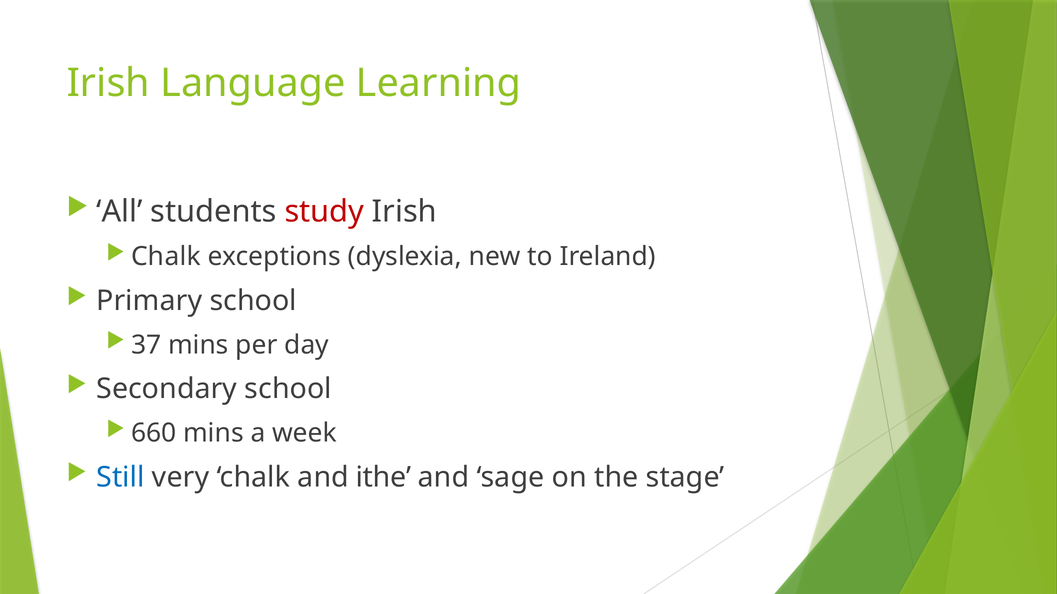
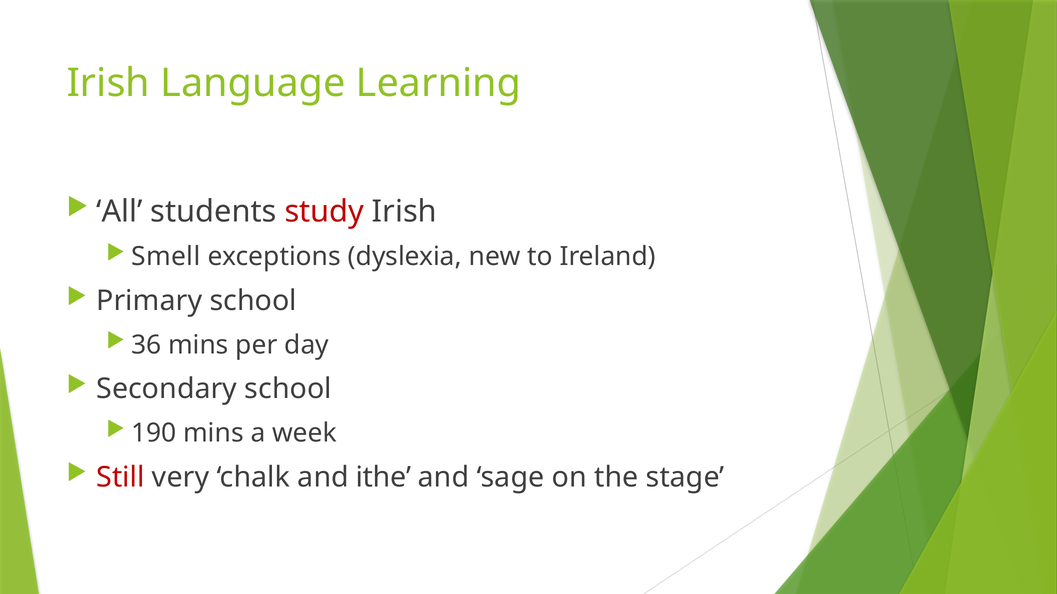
Chalk at (166, 257): Chalk -> Smell
37: 37 -> 36
660: 660 -> 190
Still colour: blue -> red
